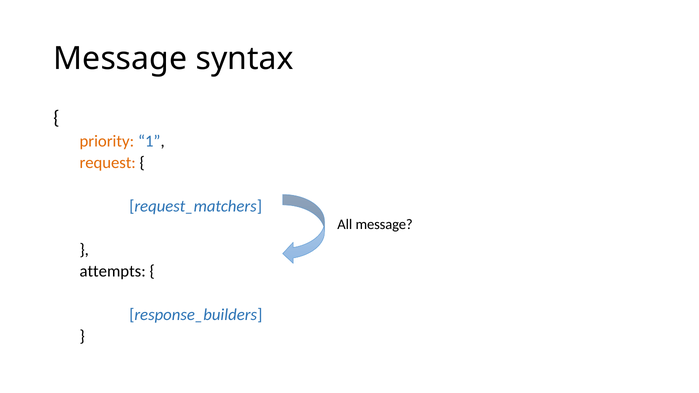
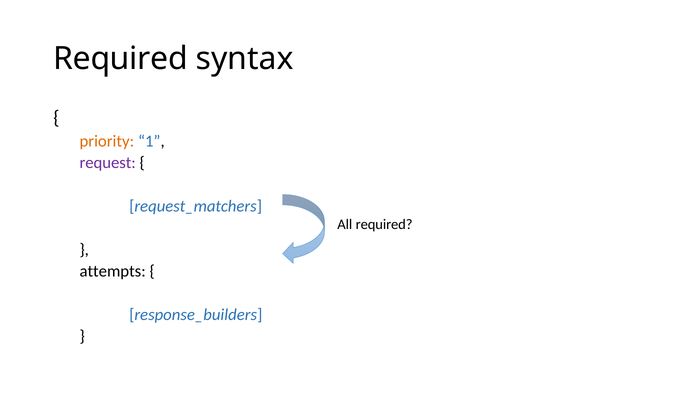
Message at (120, 59): Message -> Required
request colour: orange -> purple
All message: message -> required
